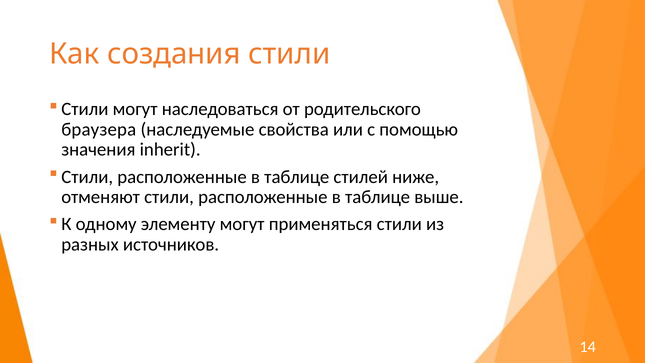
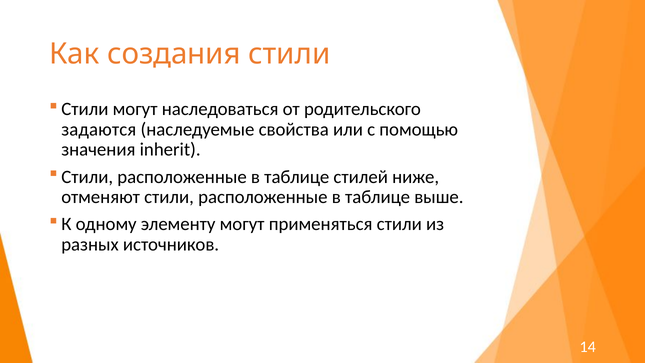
браузера: браузера -> задаются
